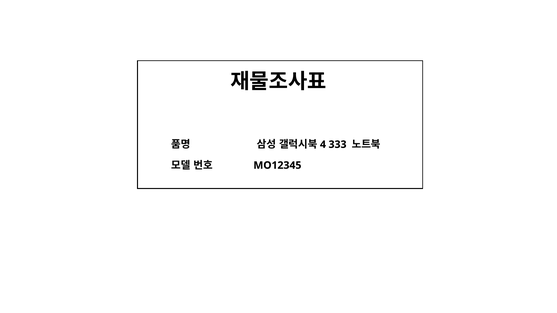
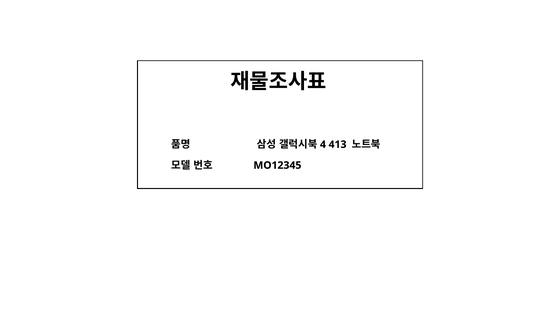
333: 333 -> 413
